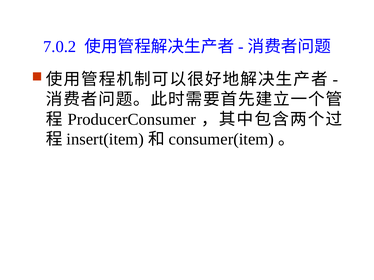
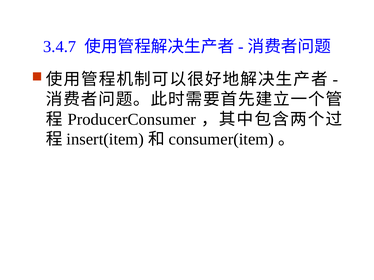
7.0.2: 7.0.2 -> 3.4.7
